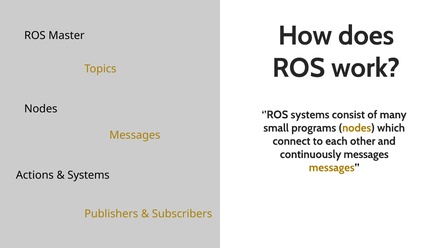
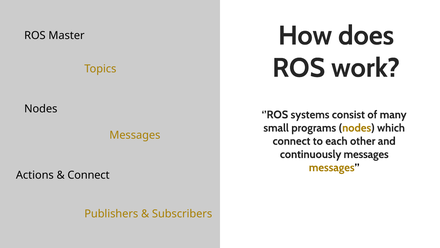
Systems at (89, 175): Systems -> Connect
